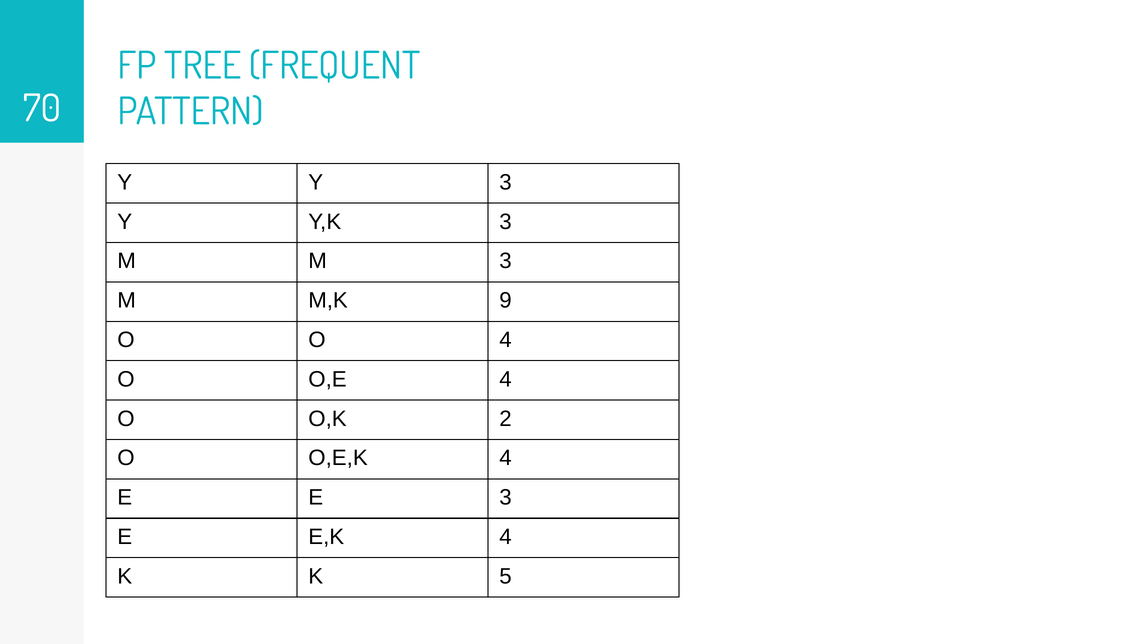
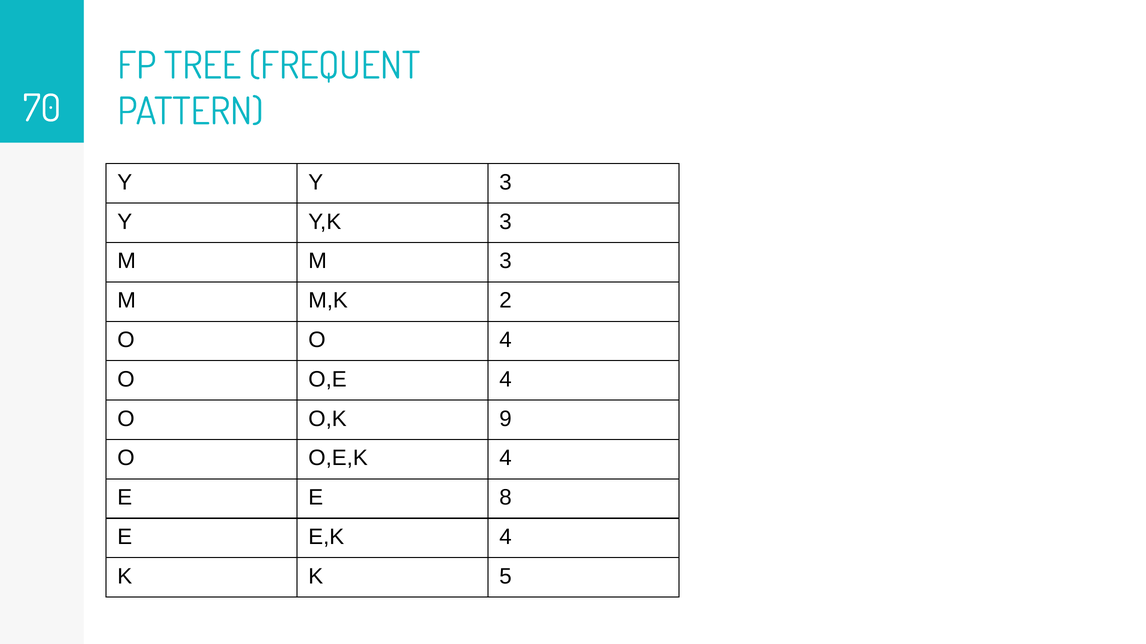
9: 9 -> 2
2: 2 -> 9
E 3: 3 -> 8
